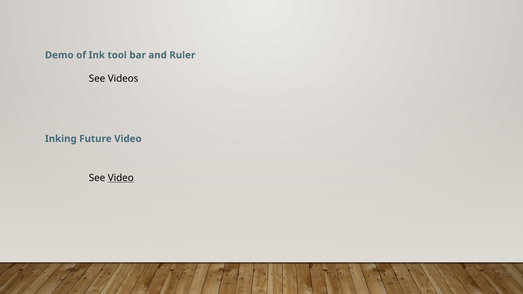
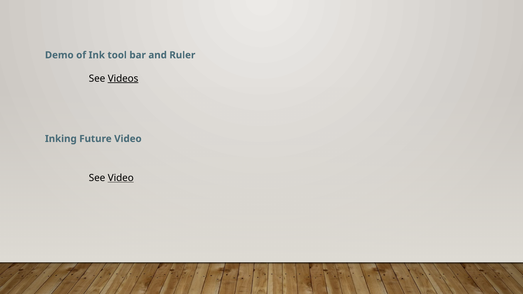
Videos underline: none -> present
